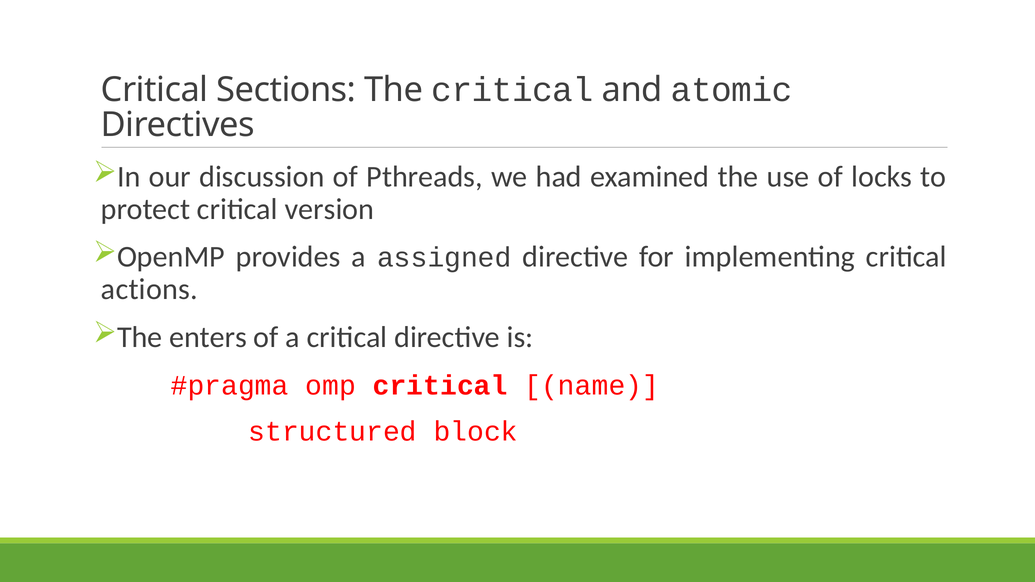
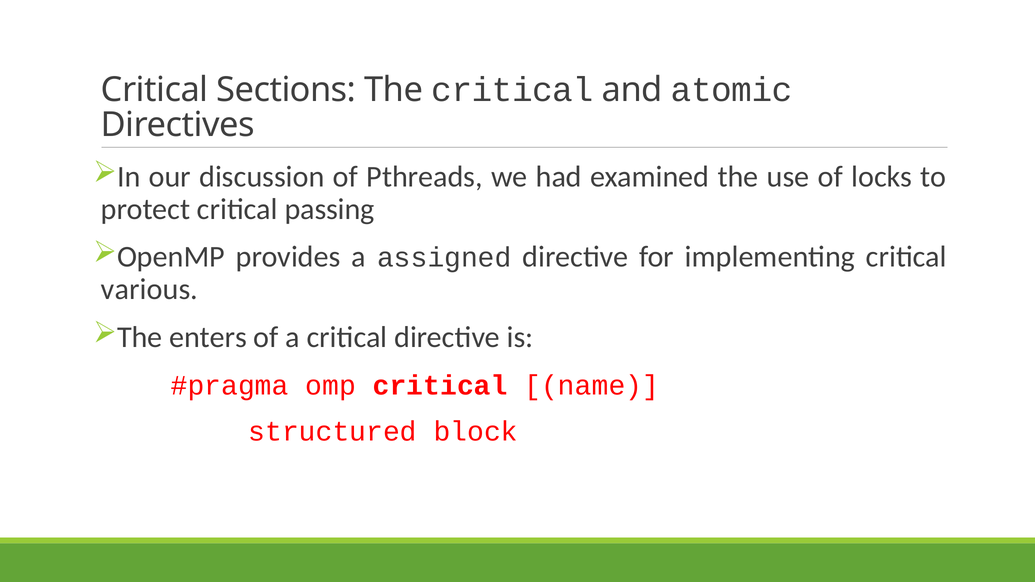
version: version -> passing
actions: actions -> various
